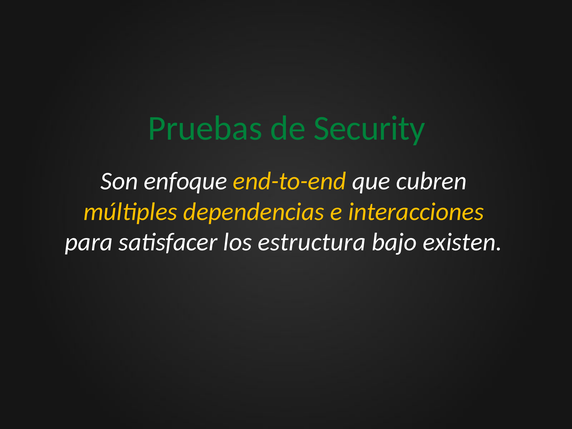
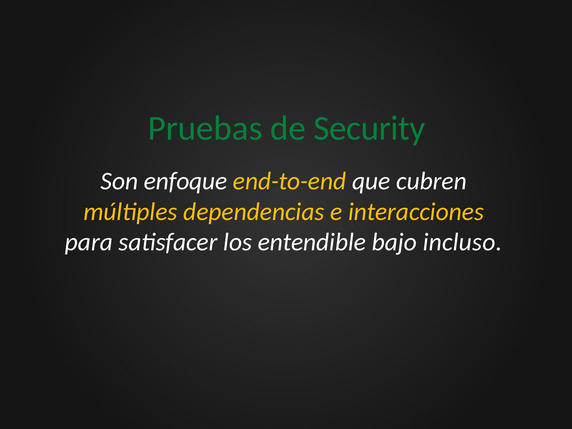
estructura: estructura -> entendible
existen: existen -> incluso
